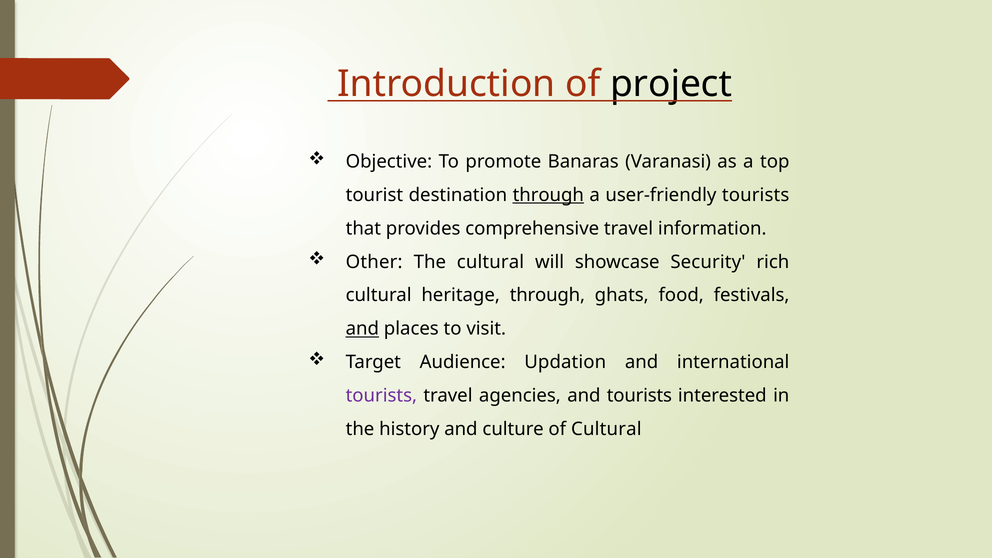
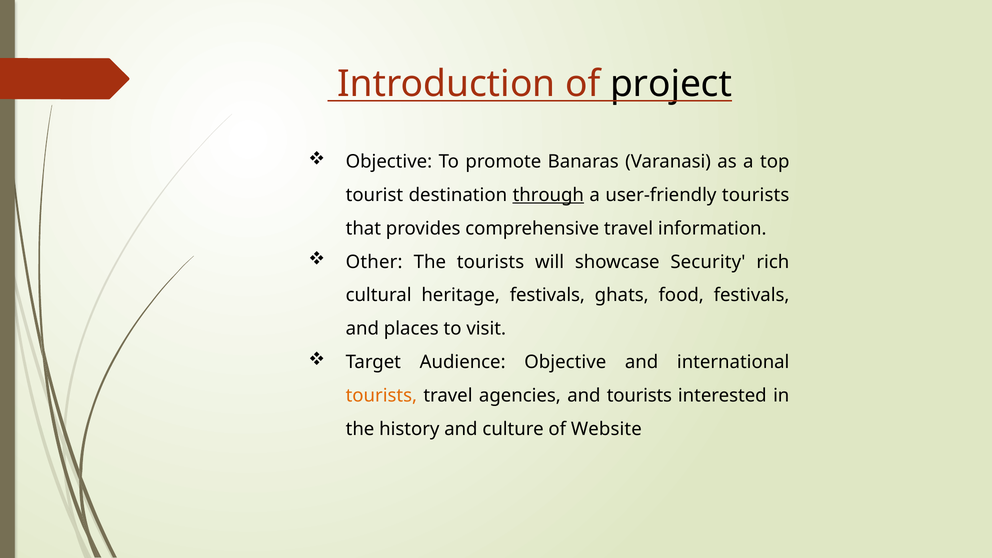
The cultural: cultural -> tourists
heritage through: through -> festivals
and at (362, 329) underline: present -> none
Audience Updation: Updation -> Objective
tourists at (381, 396) colour: purple -> orange
of Cultural: Cultural -> Website
